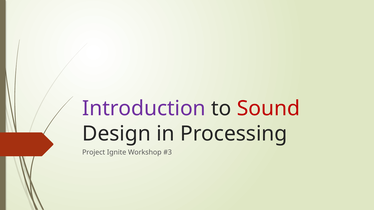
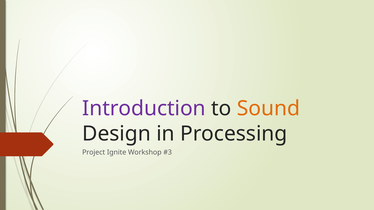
Sound colour: red -> orange
